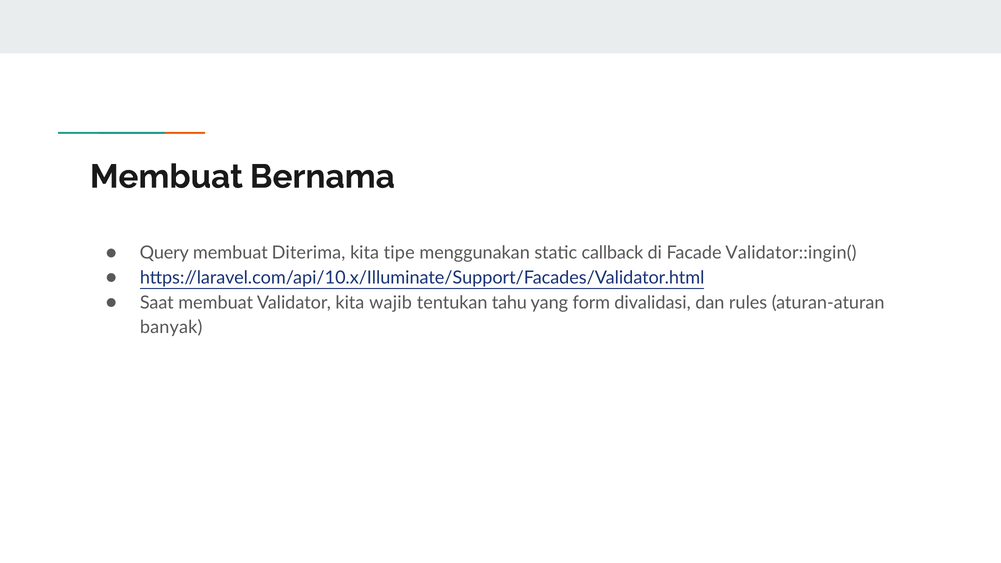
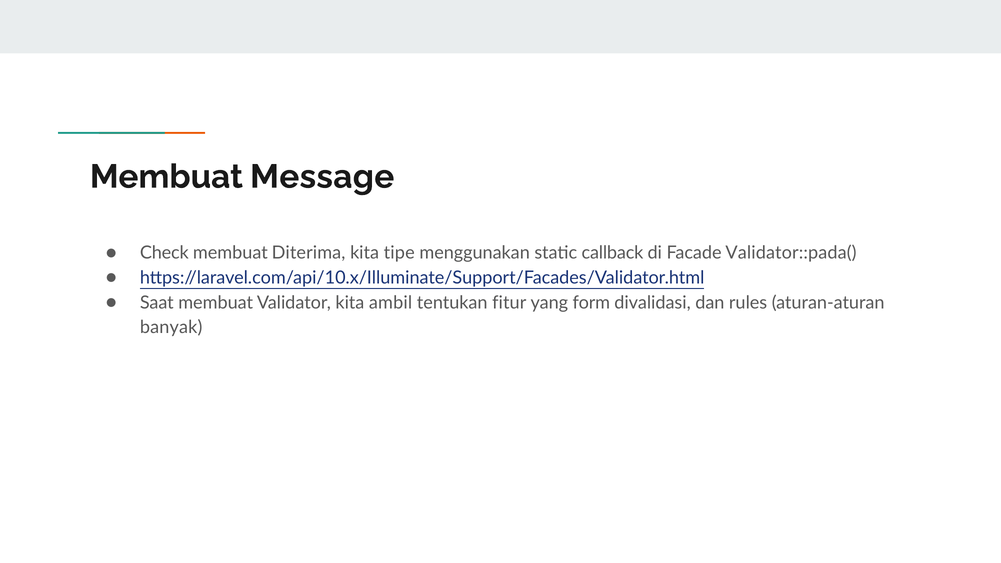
Bernama: Bernama -> Message
Query: Query -> Check
Validator::ingin(: Validator::ingin( -> Validator::pada(
wajib: wajib -> ambil
tahu: tahu -> fitur
